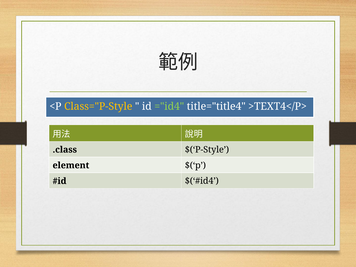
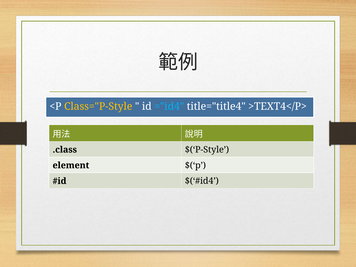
="id4 colour: light green -> light blue
